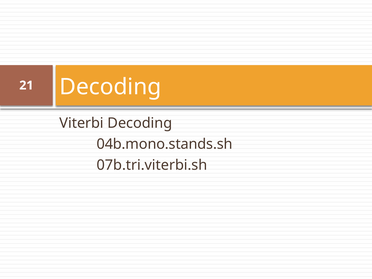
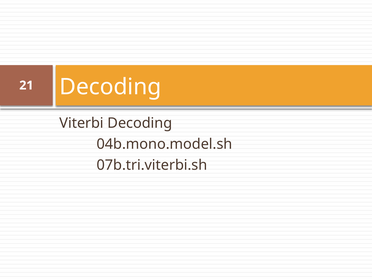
04b.mono.stands.sh: 04b.mono.stands.sh -> 04b.mono.model.sh
